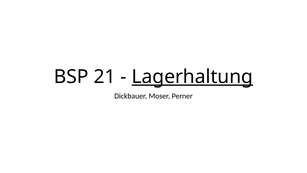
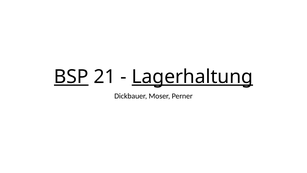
BSP underline: none -> present
